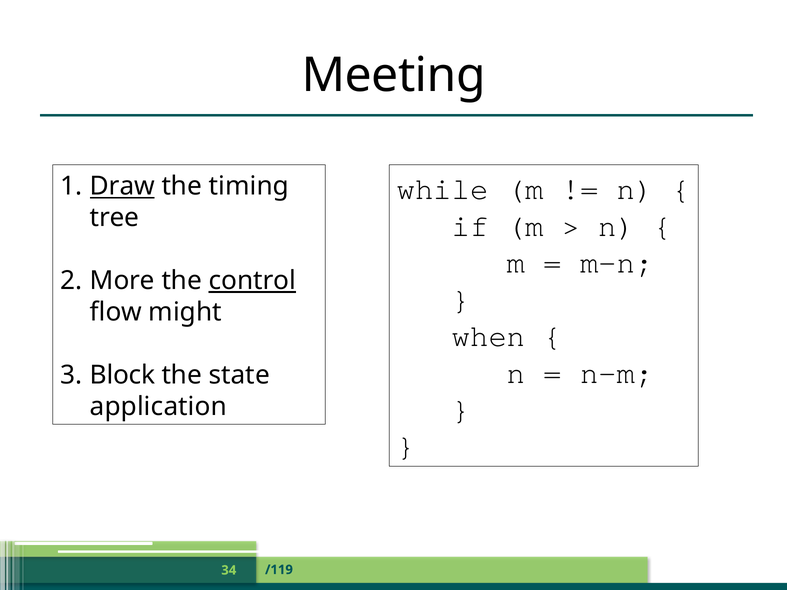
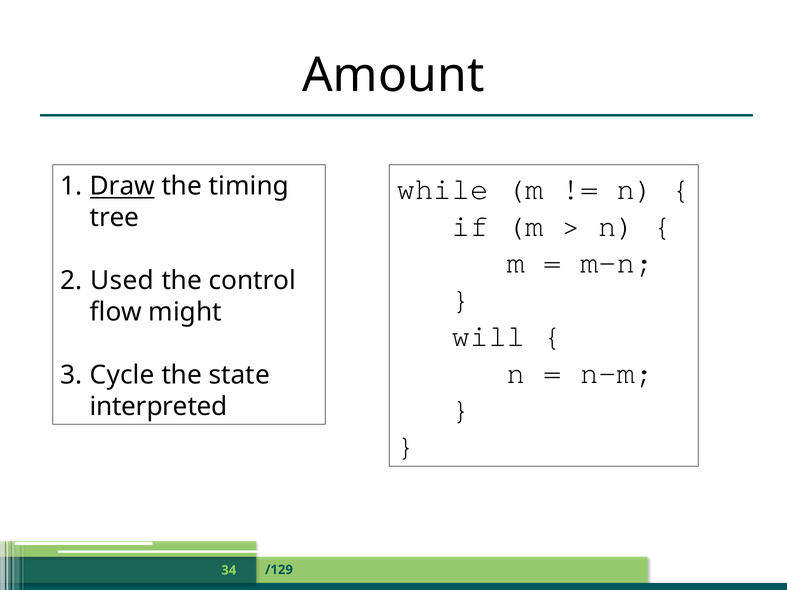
Meeting: Meeting -> Amount
More: More -> Used
control underline: present -> none
when: when -> will
Block: Block -> Cycle
application: application -> interpreted
/119: /119 -> /129
